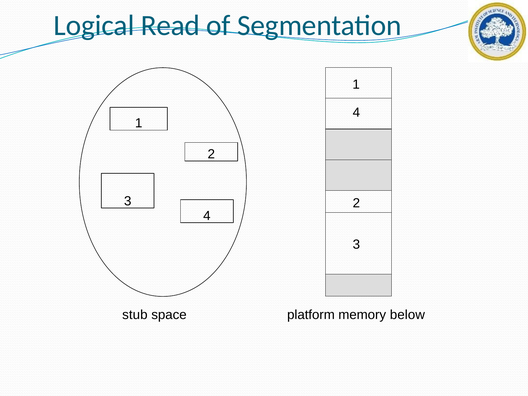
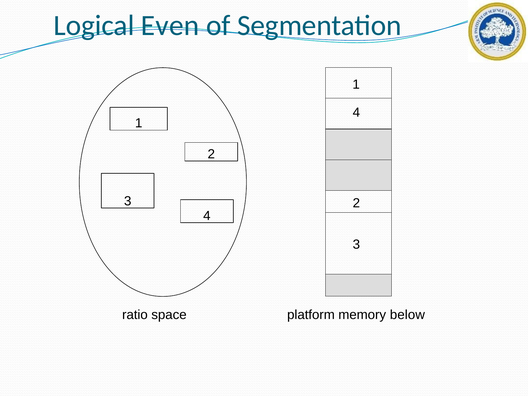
Read: Read -> Even
stub: stub -> ratio
